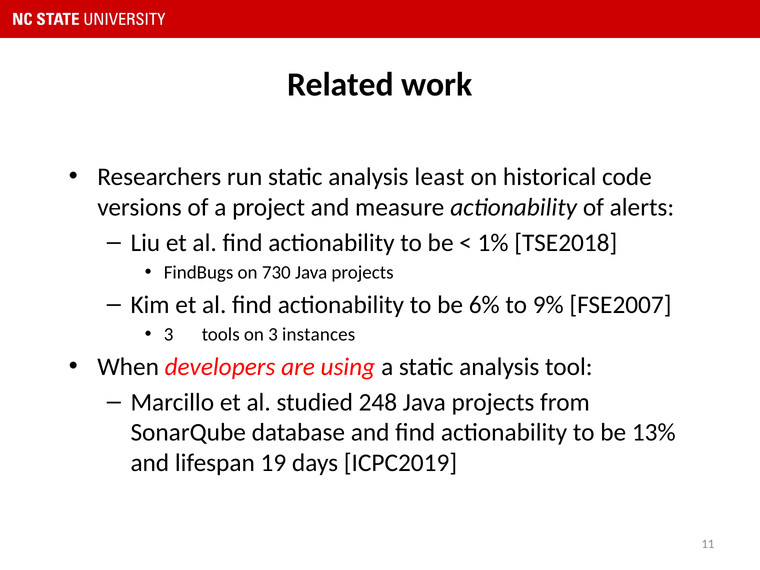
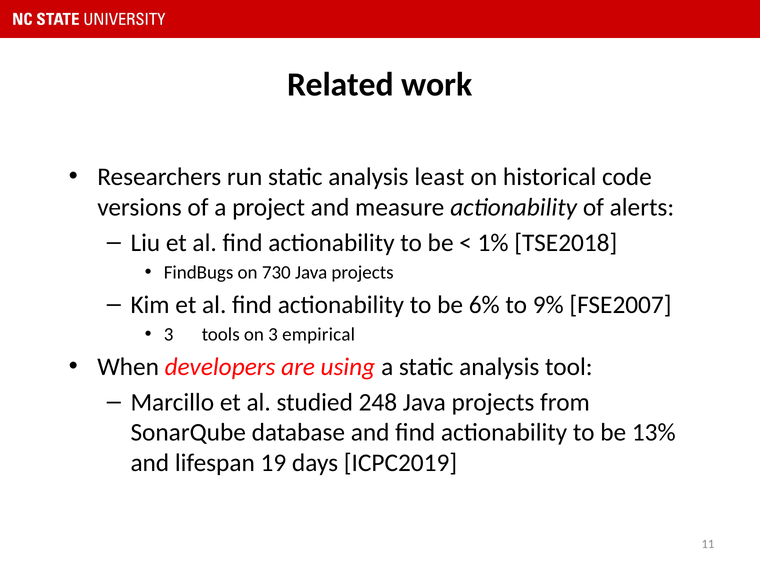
instances: instances -> empirical
